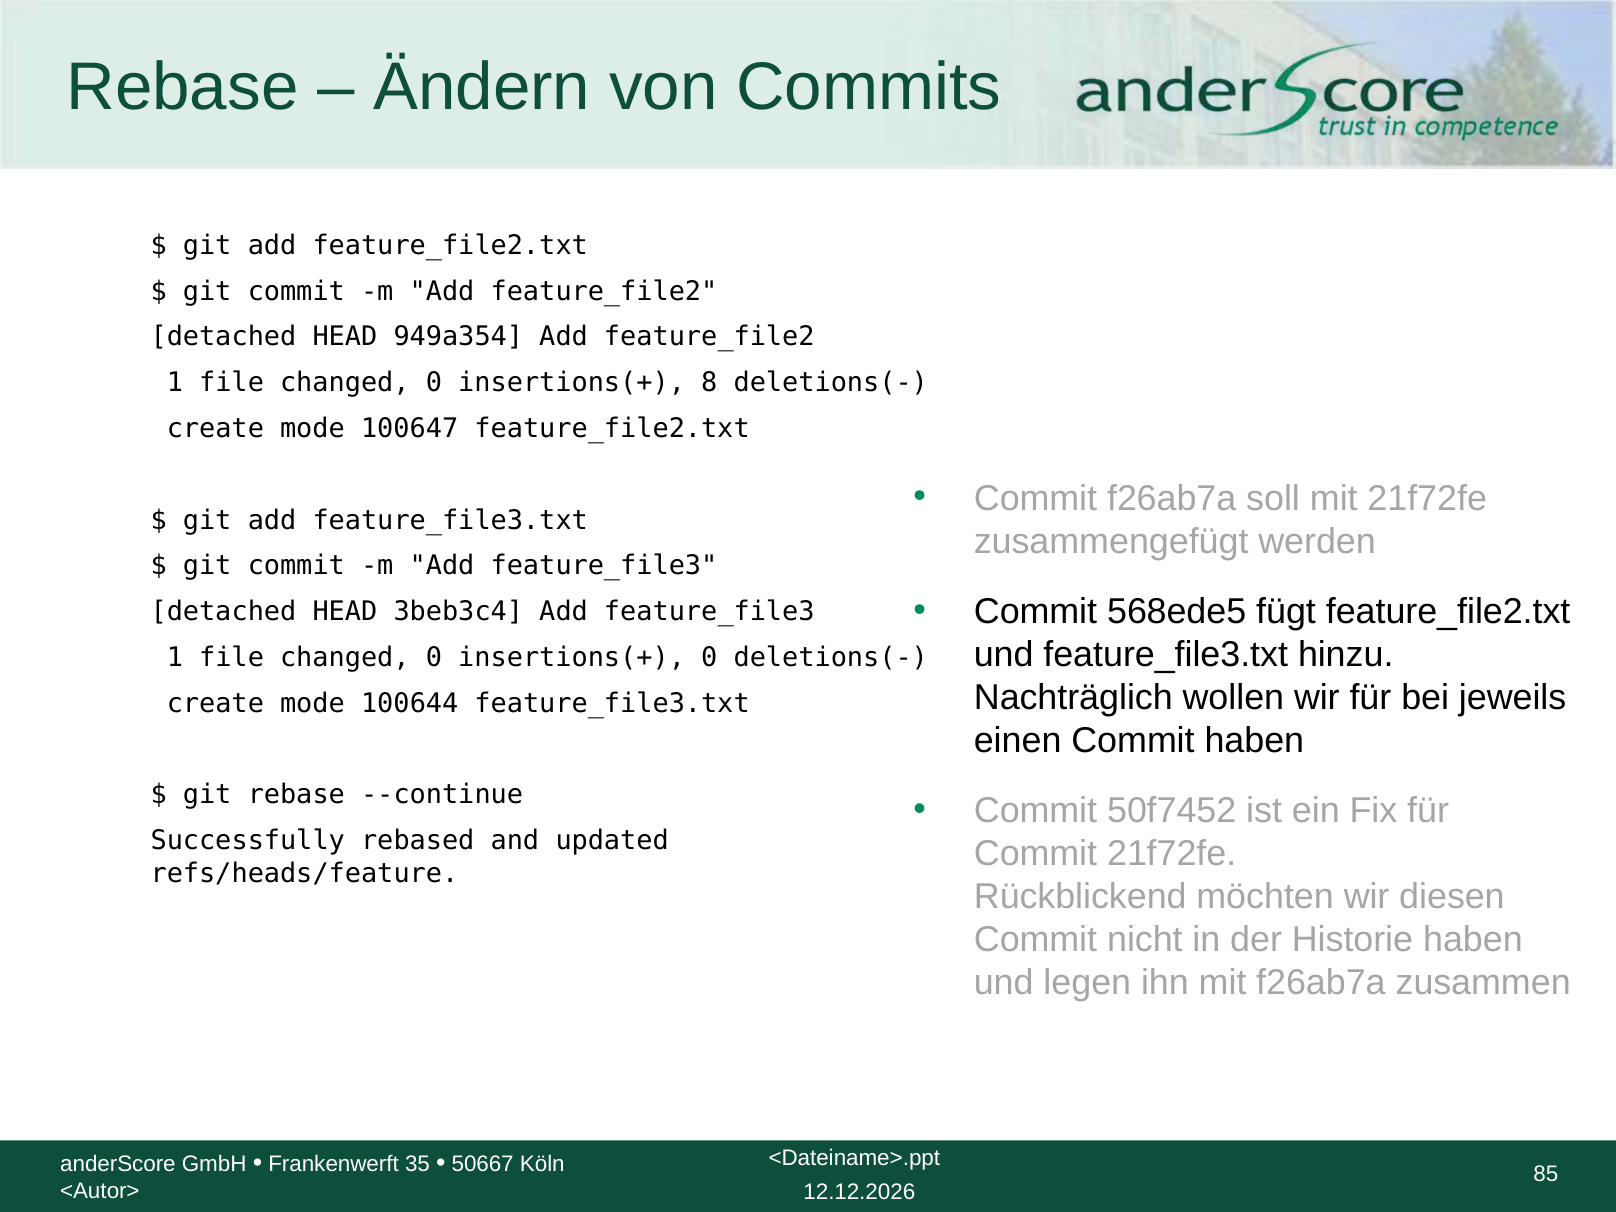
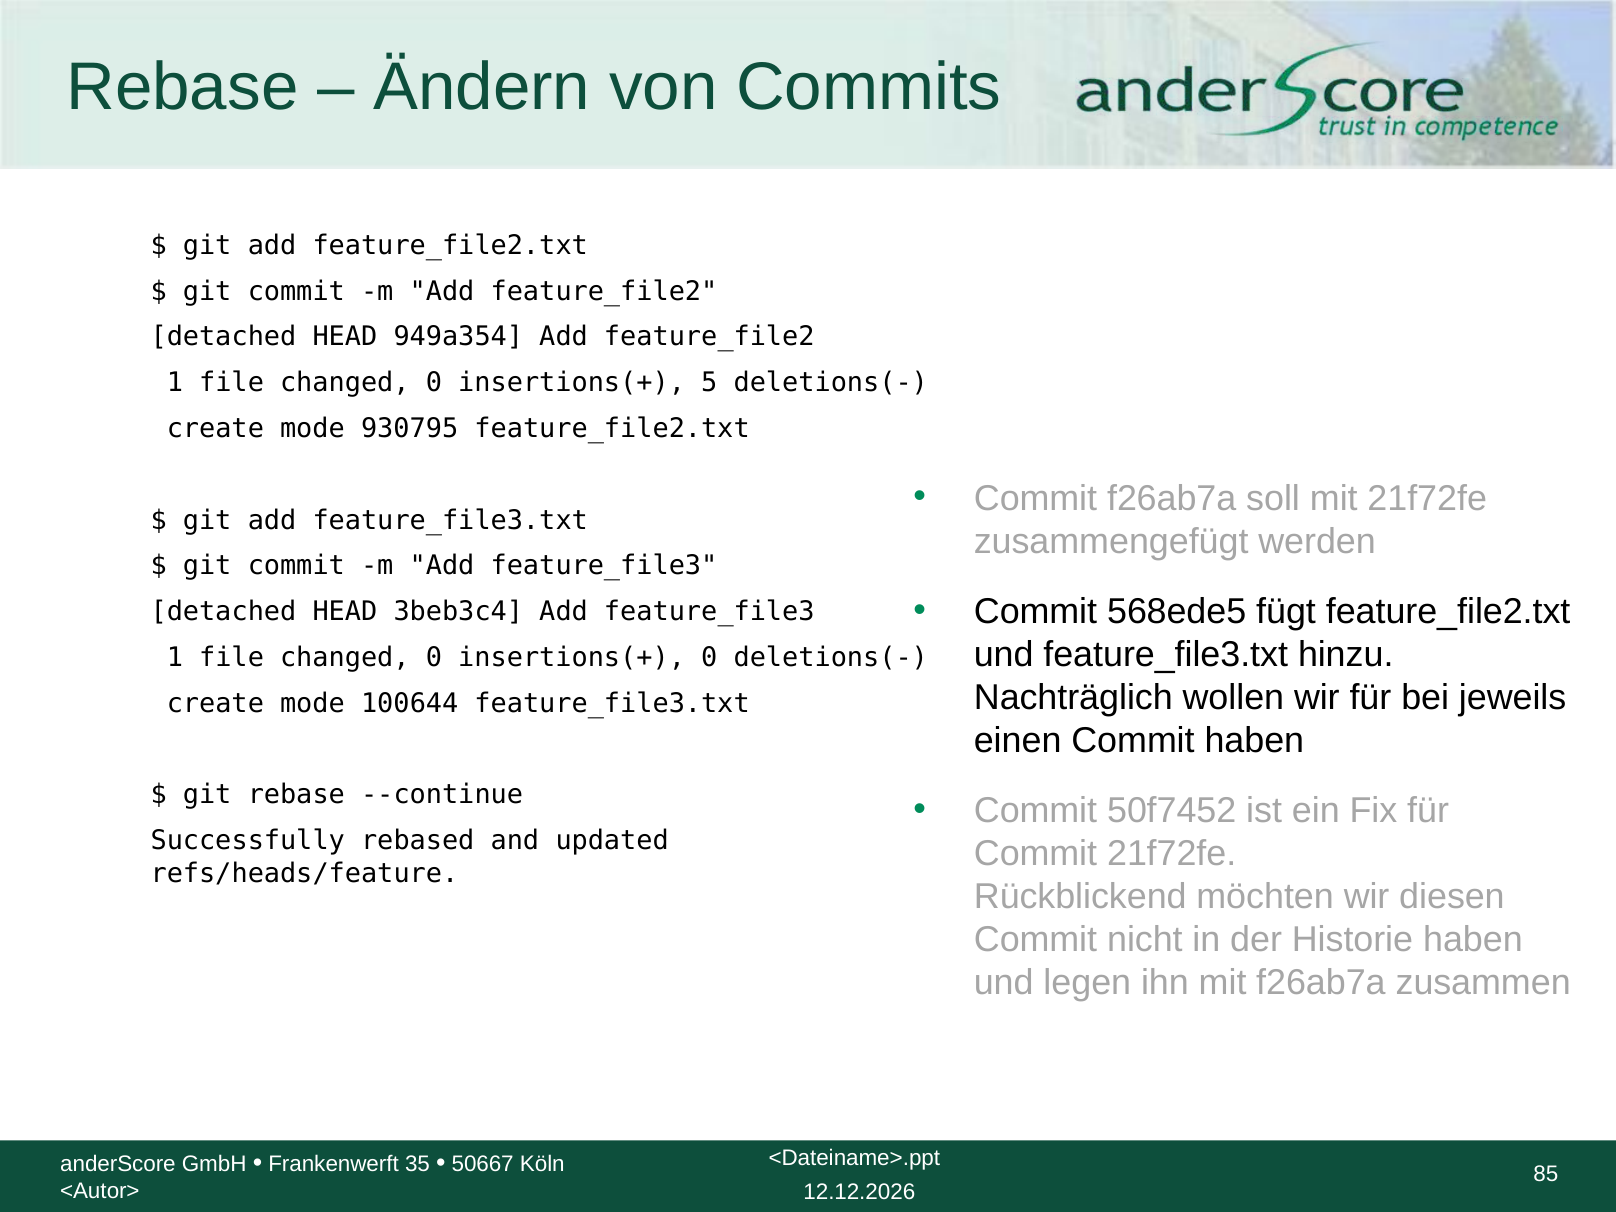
8: 8 -> 5
100647: 100647 -> 930795
